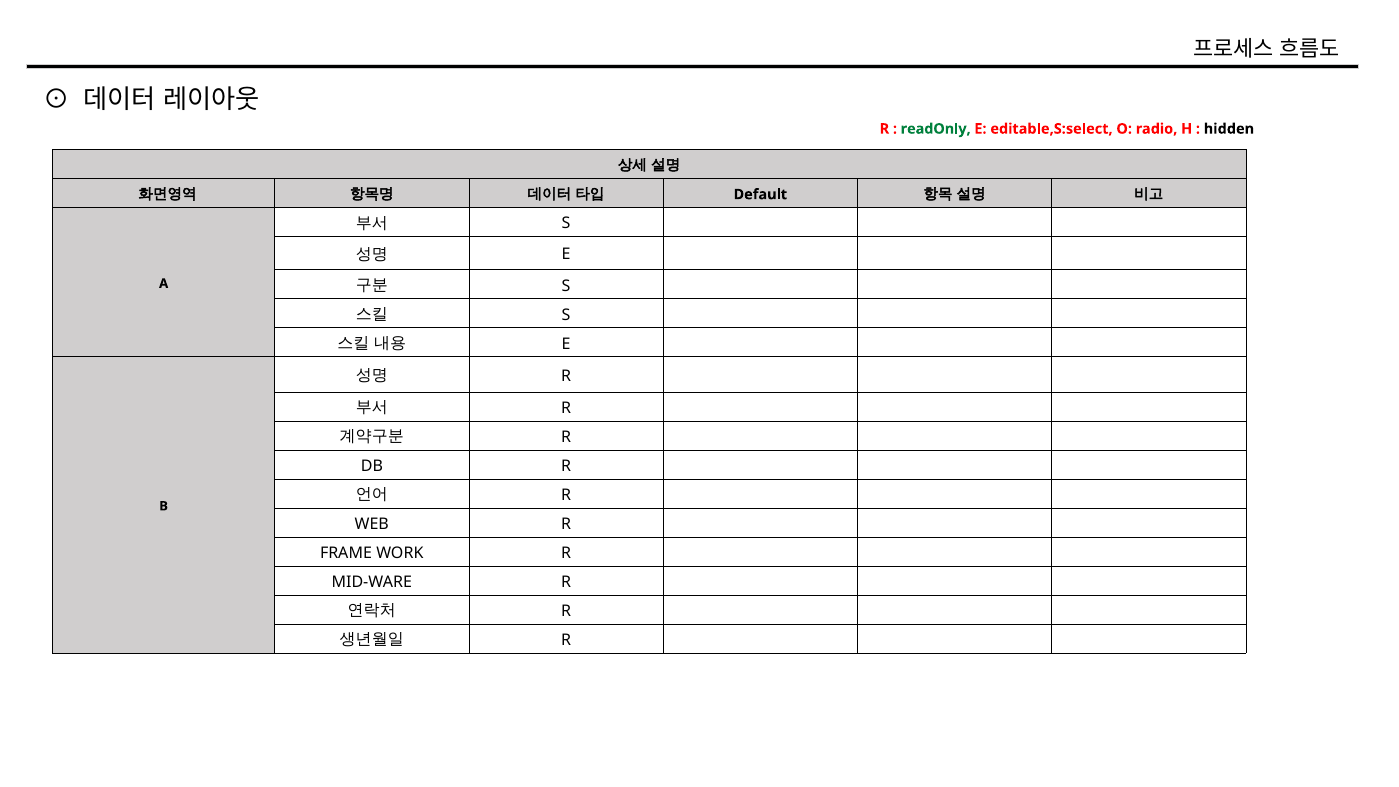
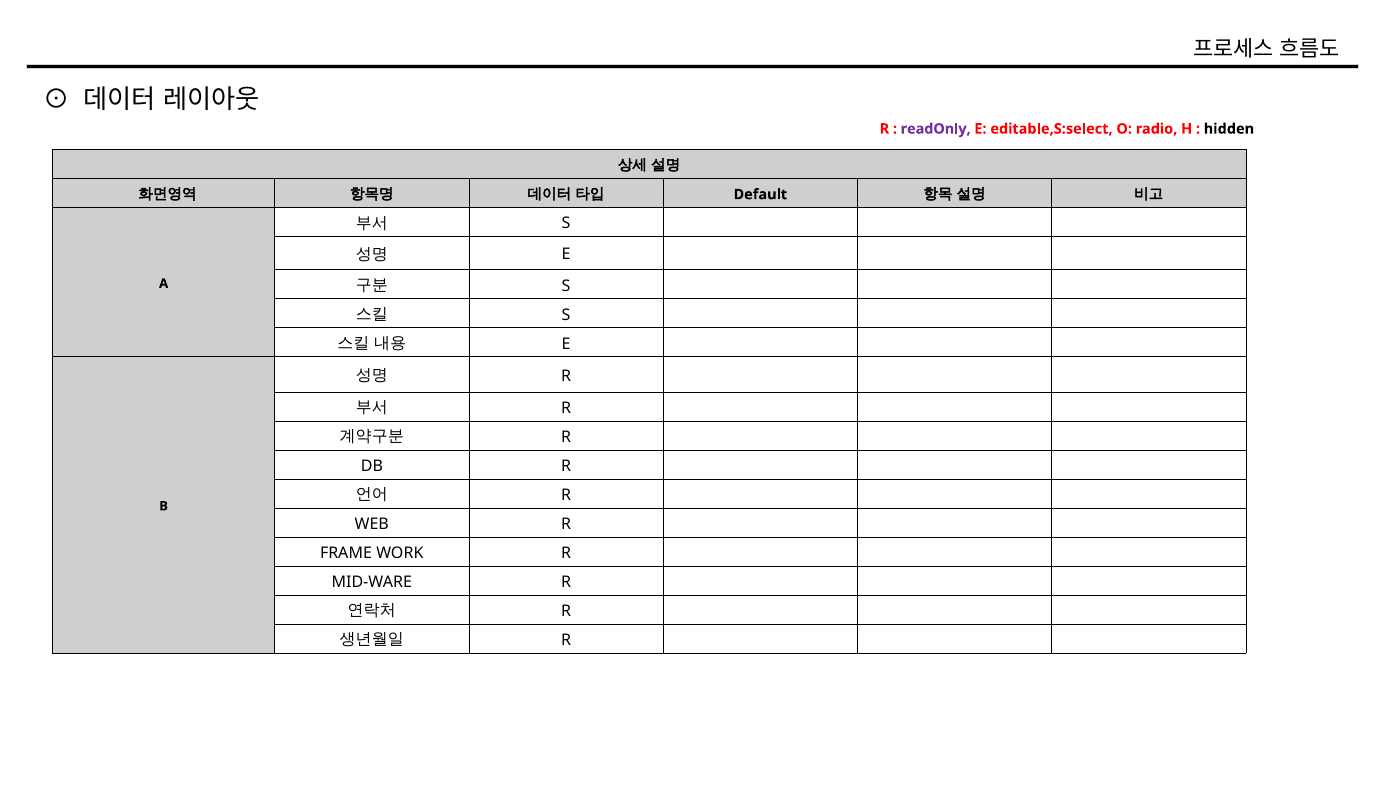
readOnly colour: green -> purple
